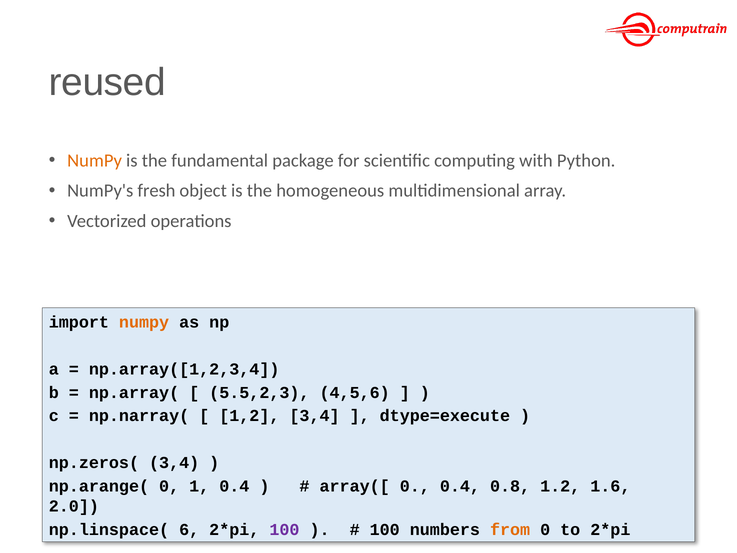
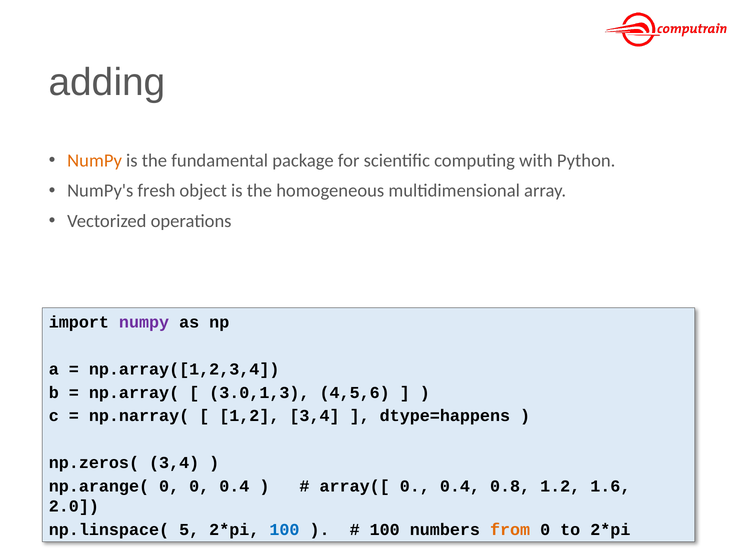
reused: reused -> adding
numpy at (144, 322) colour: orange -> purple
5.5,2,3: 5.5,2,3 -> 3.0,1,3
dtype=execute: dtype=execute -> dtype=happens
0 1: 1 -> 0
6: 6 -> 5
100 at (284, 529) colour: purple -> blue
